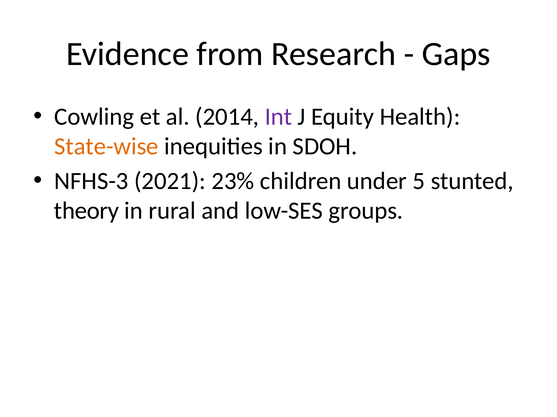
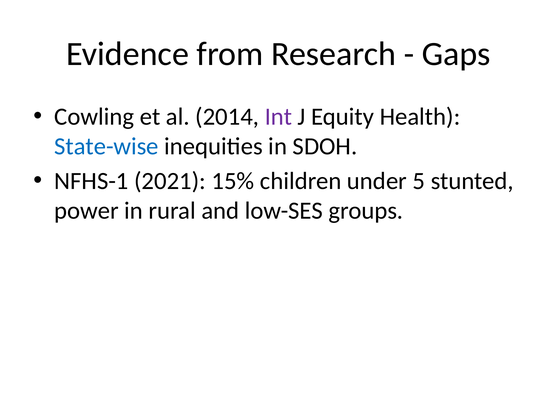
State-wise colour: orange -> blue
NFHS-3: NFHS-3 -> NFHS-1
23%: 23% -> 15%
theory: theory -> power
